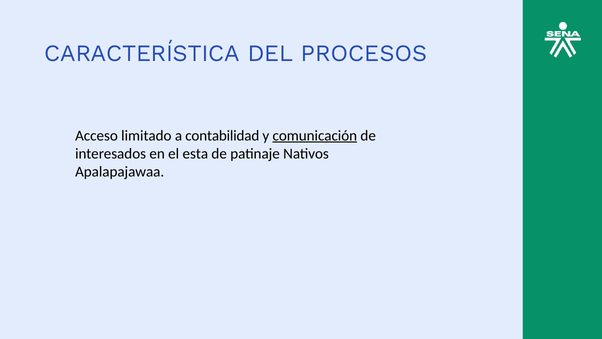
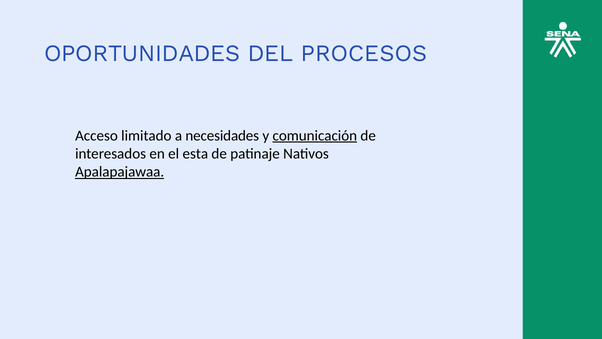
CARACTERÍSTICA: CARACTERÍSTICA -> OPORTUNIDADES
contabilidad: contabilidad -> necesidades
Apalapajawaa underline: none -> present
